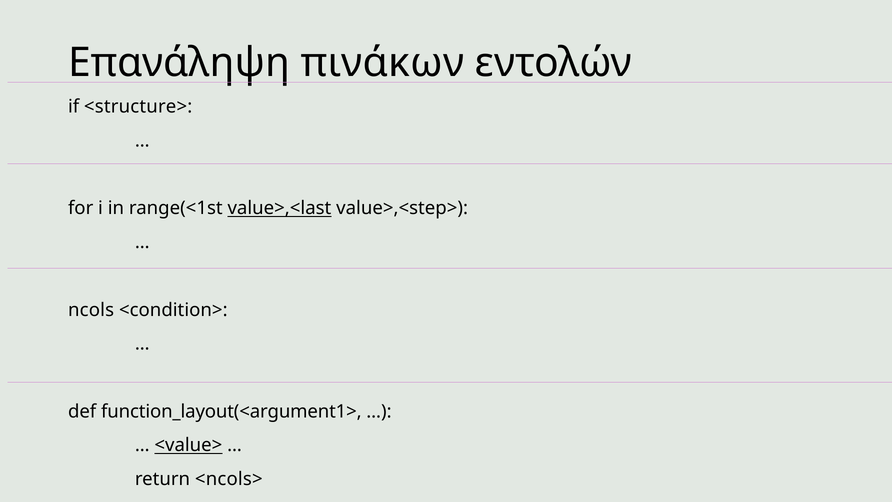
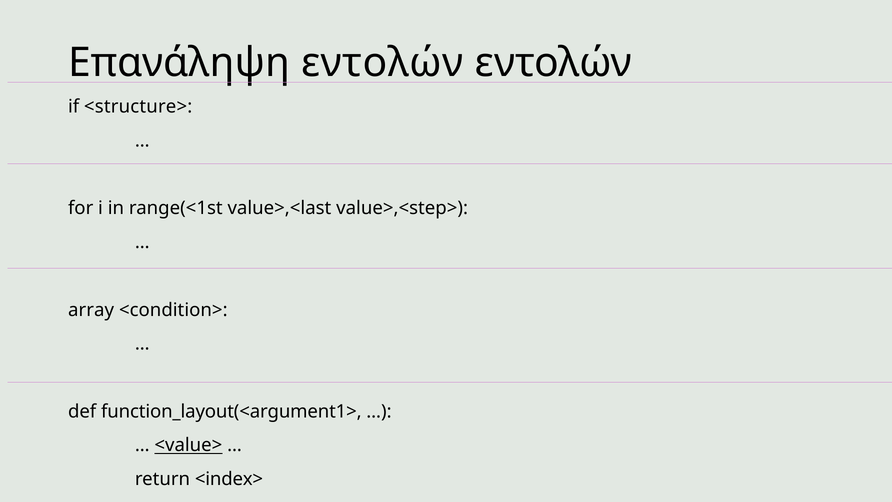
Επανάληψη πινάκων: πινάκων -> εντολών
value>,<last underline: present -> none
ncols: ncols -> array
<ncols>: <ncols> -> <index>
